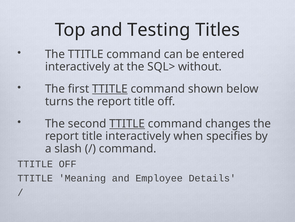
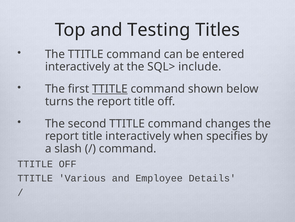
without: without -> include
TTITLE at (127, 123) underline: present -> none
Meaning: Meaning -> Various
